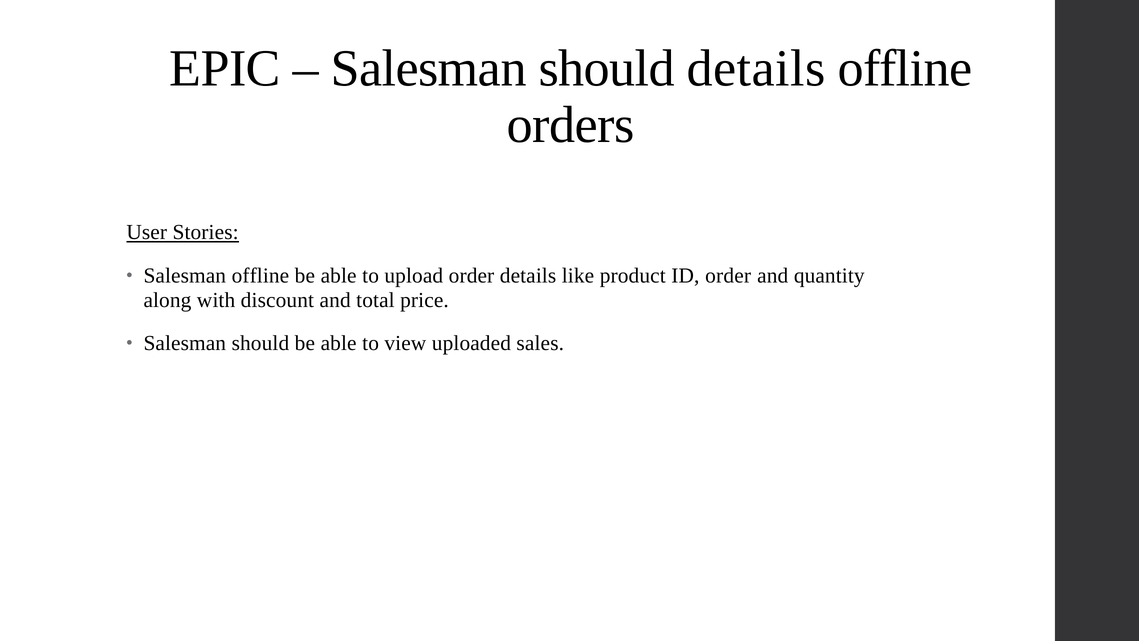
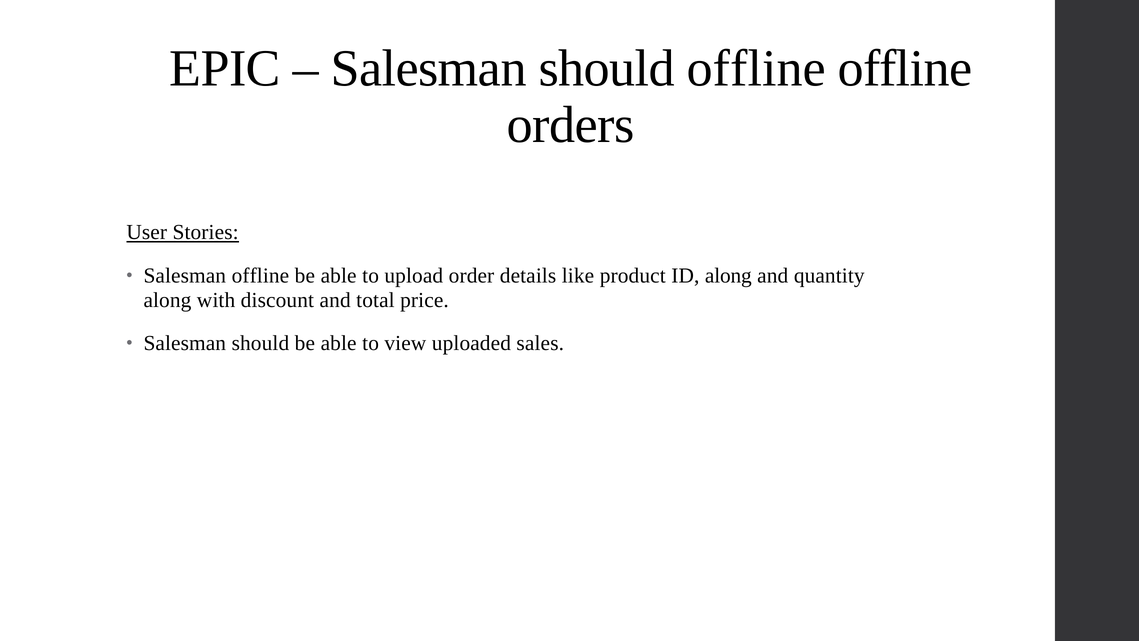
should details: details -> offline
ID order: order -> along
